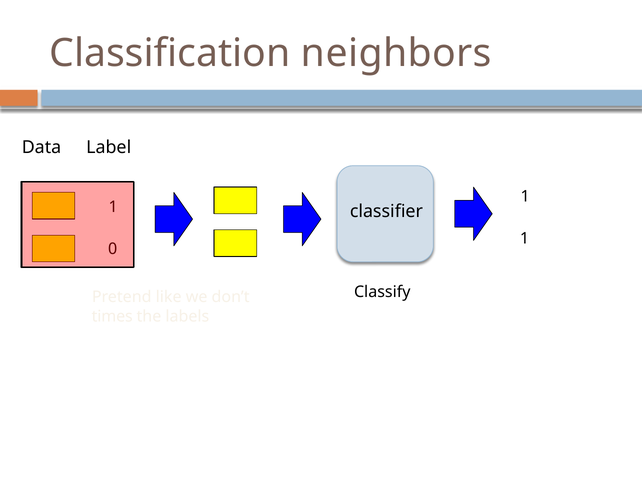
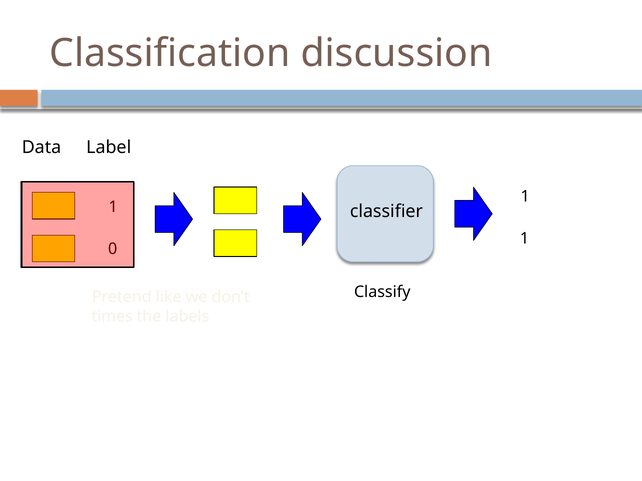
neighbors: neighbors -> discussion
